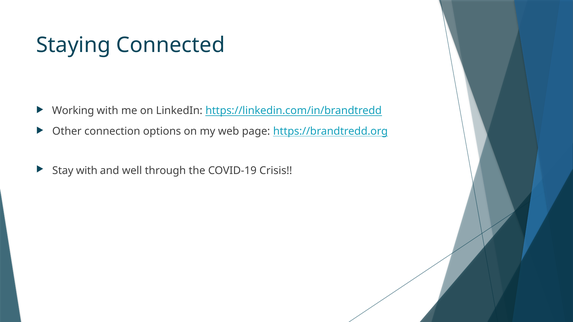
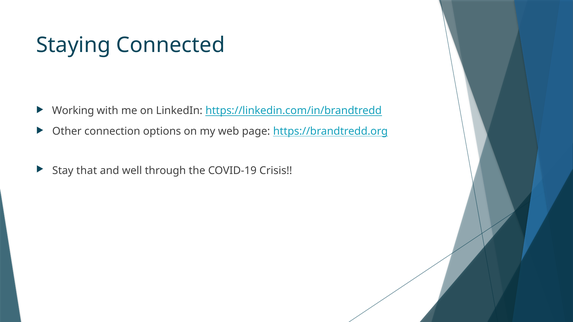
Stay with: with -> that
